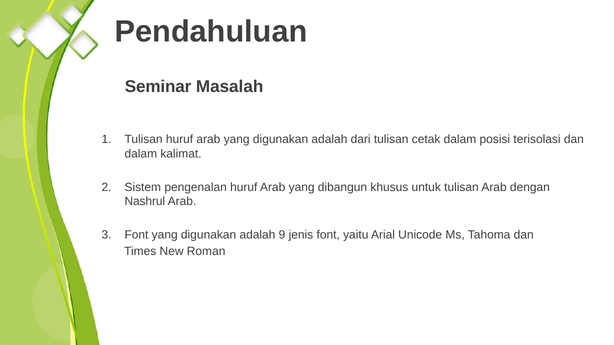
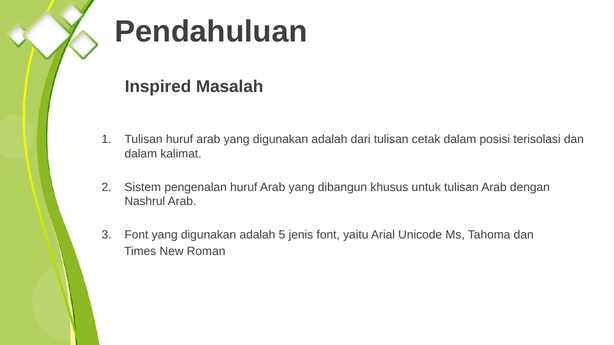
Seminar: Seminar -> Inspired
9: 9 -> 5
